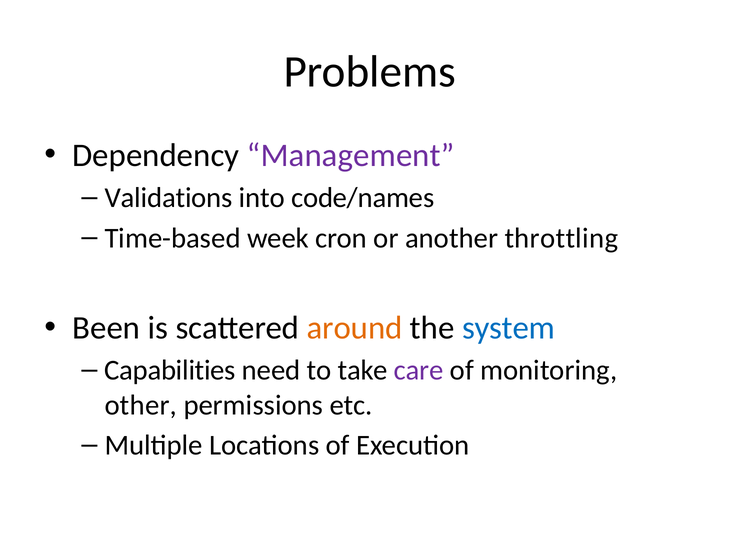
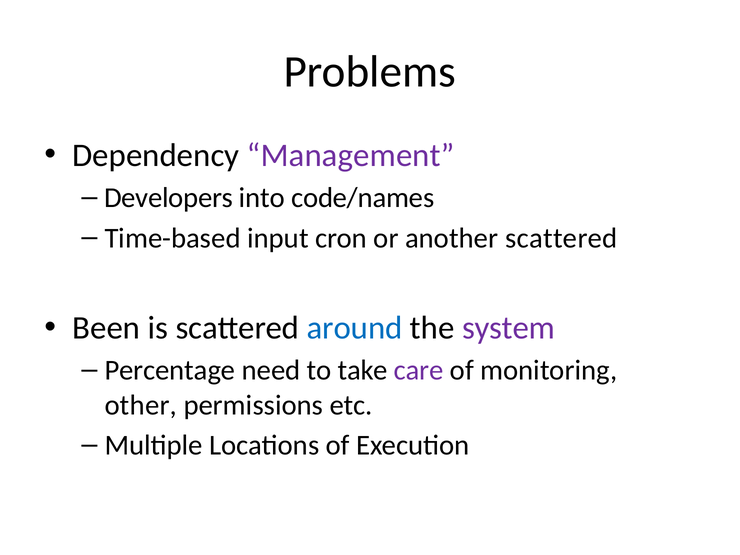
Validations: Validations -> Developers
week: week -> input
another throttling: throttling -> scattered
around colour: orange -> blue
system colour: blue -> purple
Capabilities: Capabilities -> Percentage
